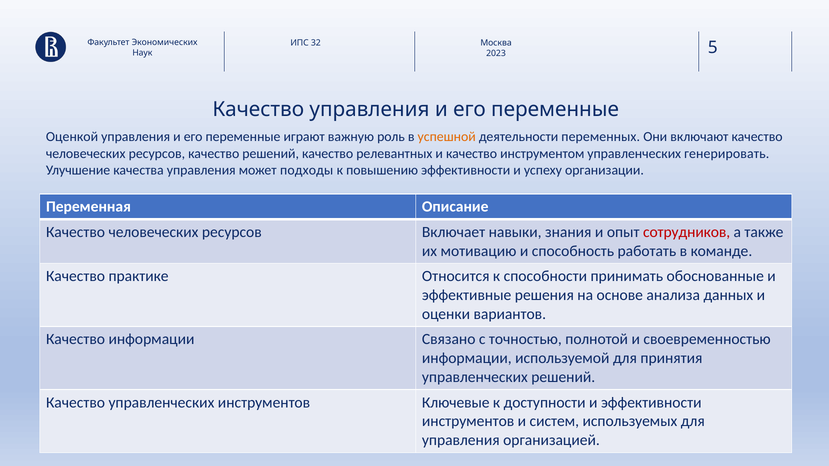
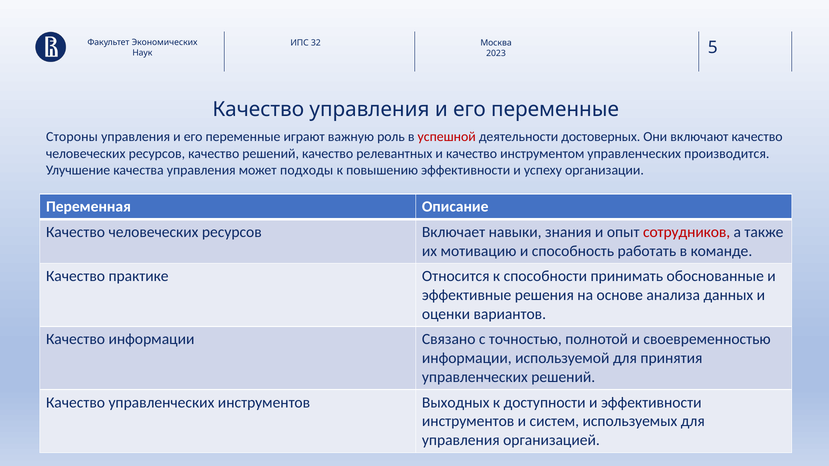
Оценкой: Оценкой -> Стороны
успешной colour: orange -> red
переменных: переменных -> достоверных
генерировать: генерировать -> производится
Ключевые: Ключевые -> Выходных
